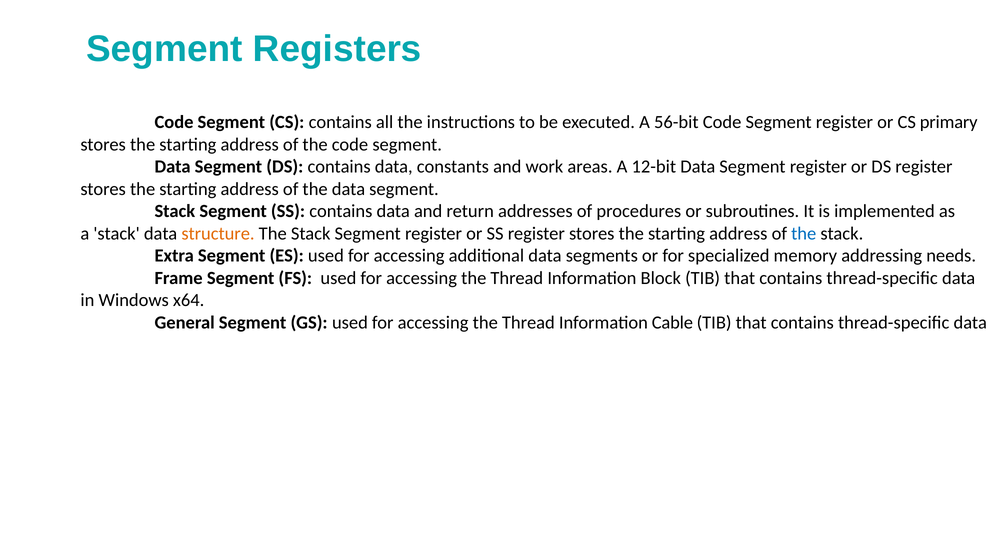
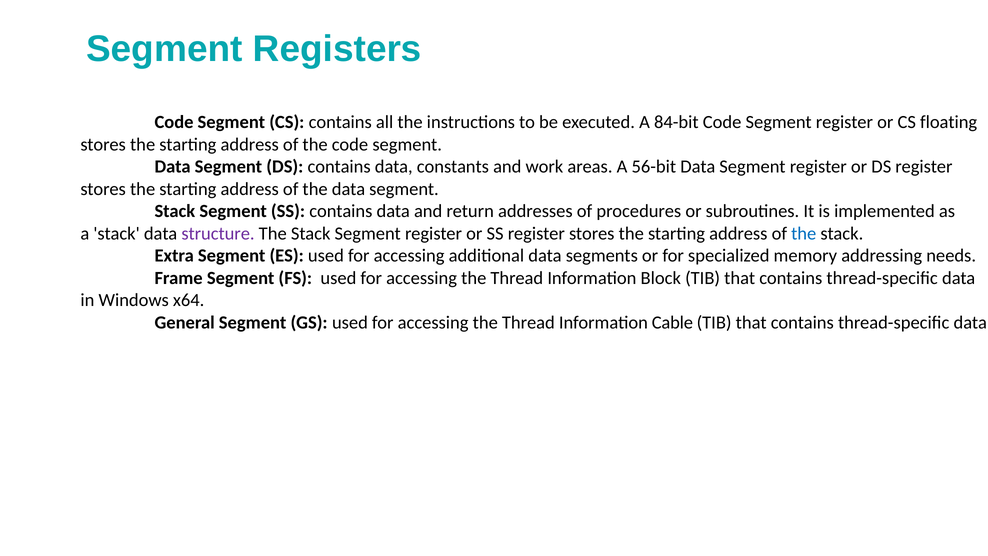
56-bit: 56-bit -> 84-bit
primary: primary -> floating
12-bit: 12-bit -> 56-bit
structure colour: orange -> purple
